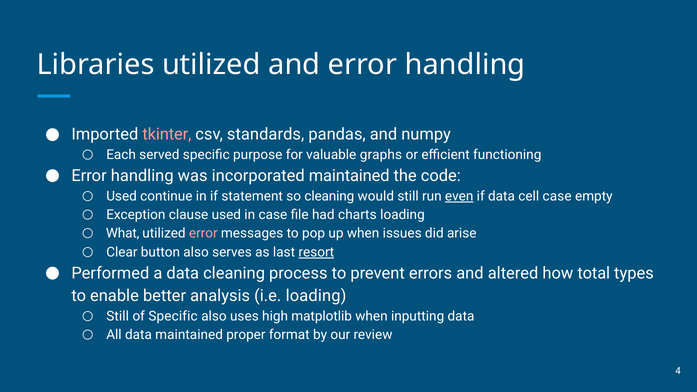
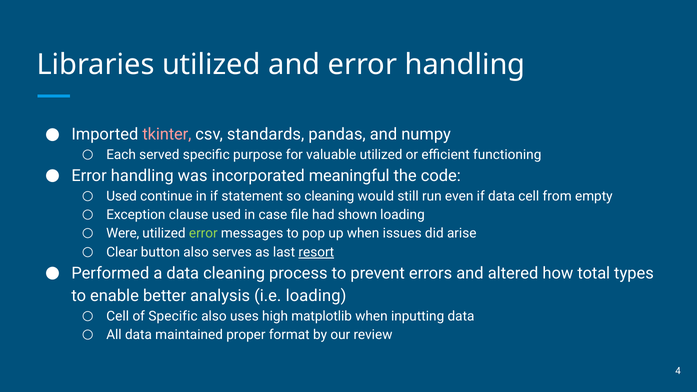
valuable graphs: graphs -> utilized
incorporated maintained: maintained -> meaningful
even underline: present -> none
cell case: case -> from
charts: charts -> shown
What: What -> Were
error at (203, 233) colour: pink -> light green
Still at (118, 316): Still -> Cell
